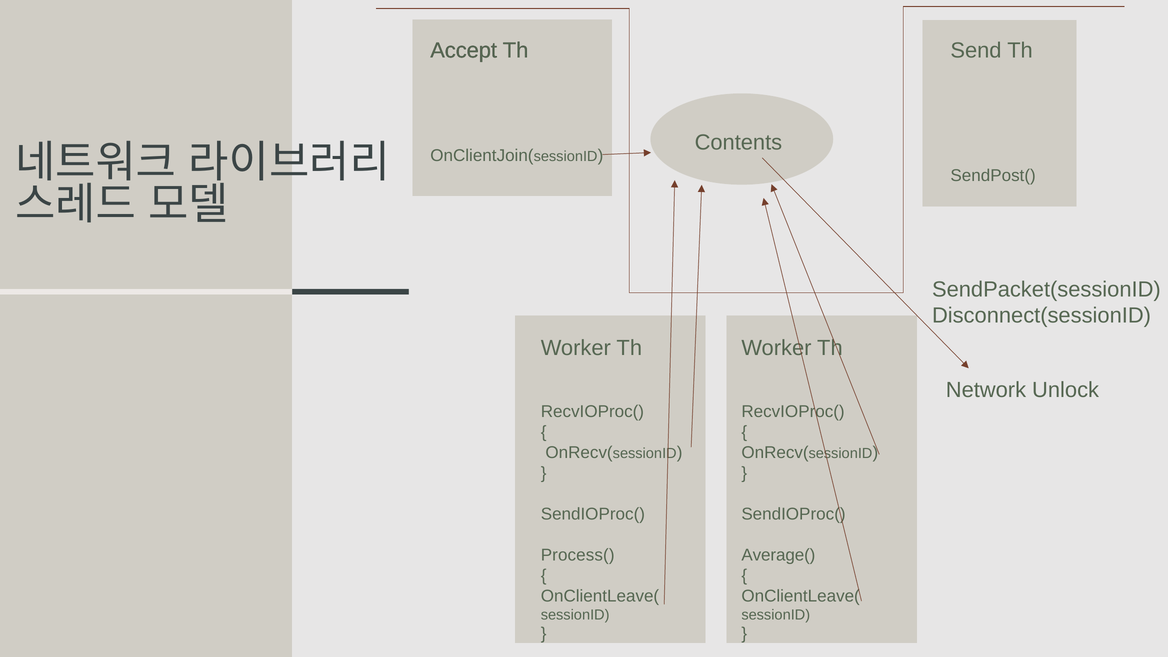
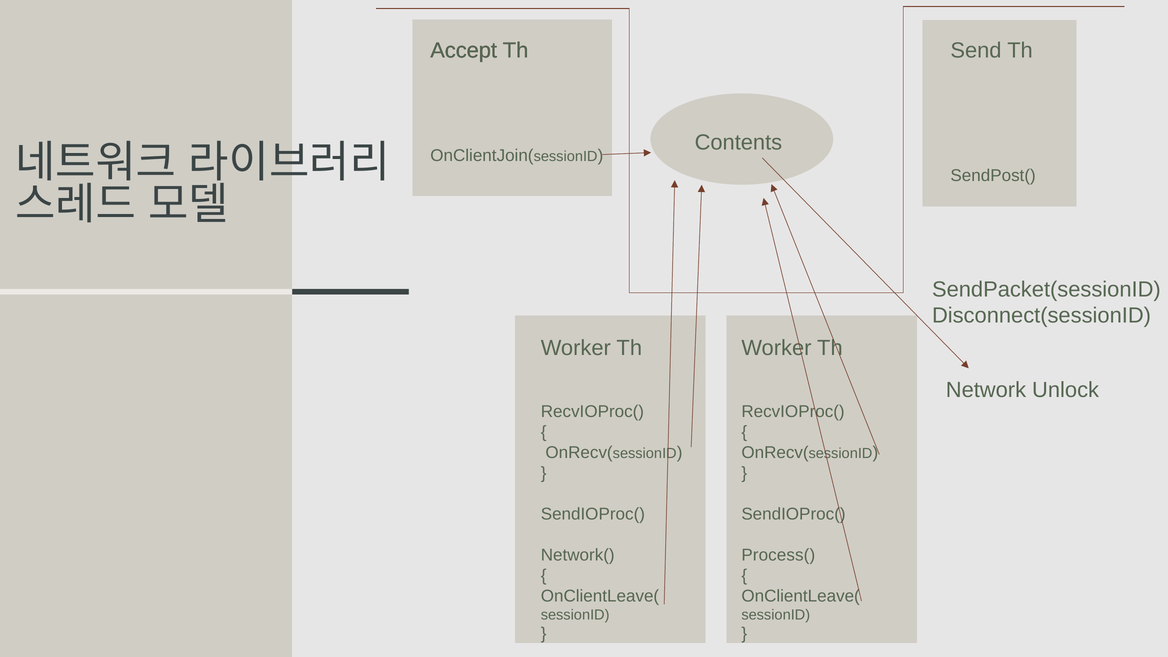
Process(: Process( -> Network(
Average(: Average( -> Process(
